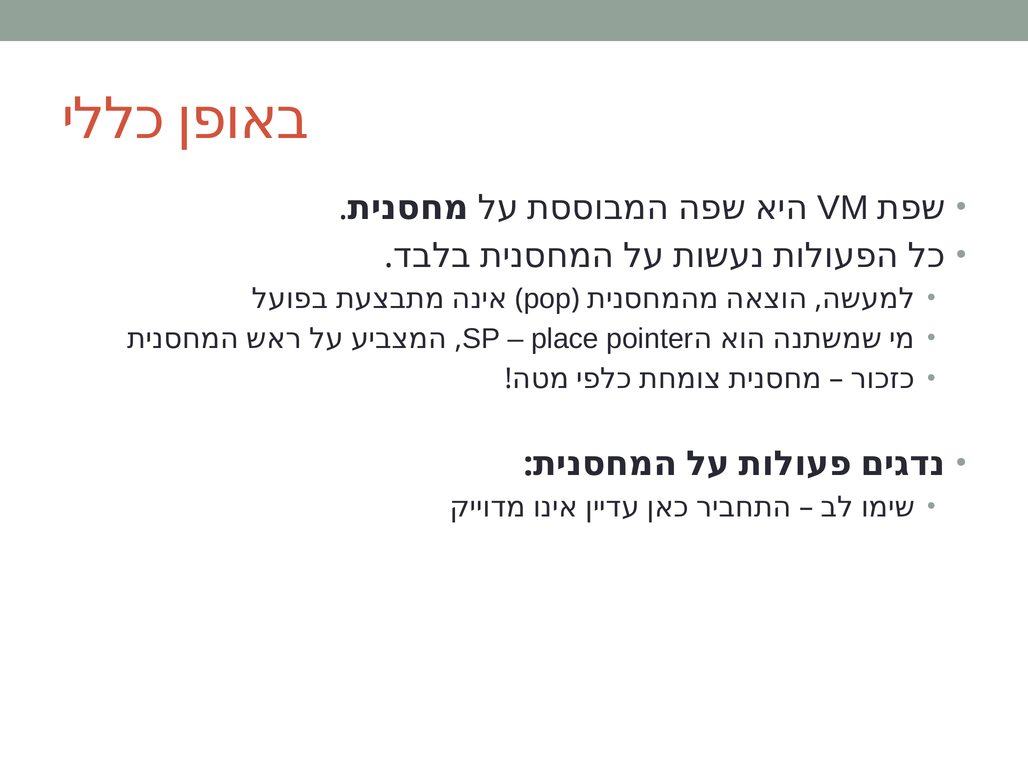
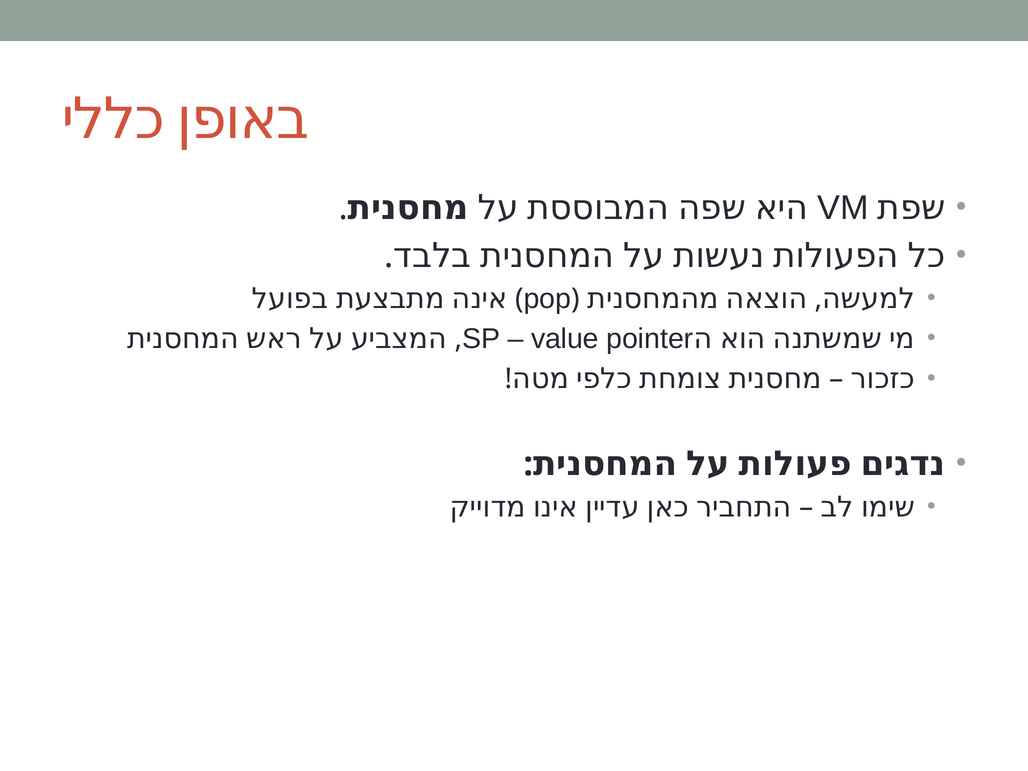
place: place -> value
